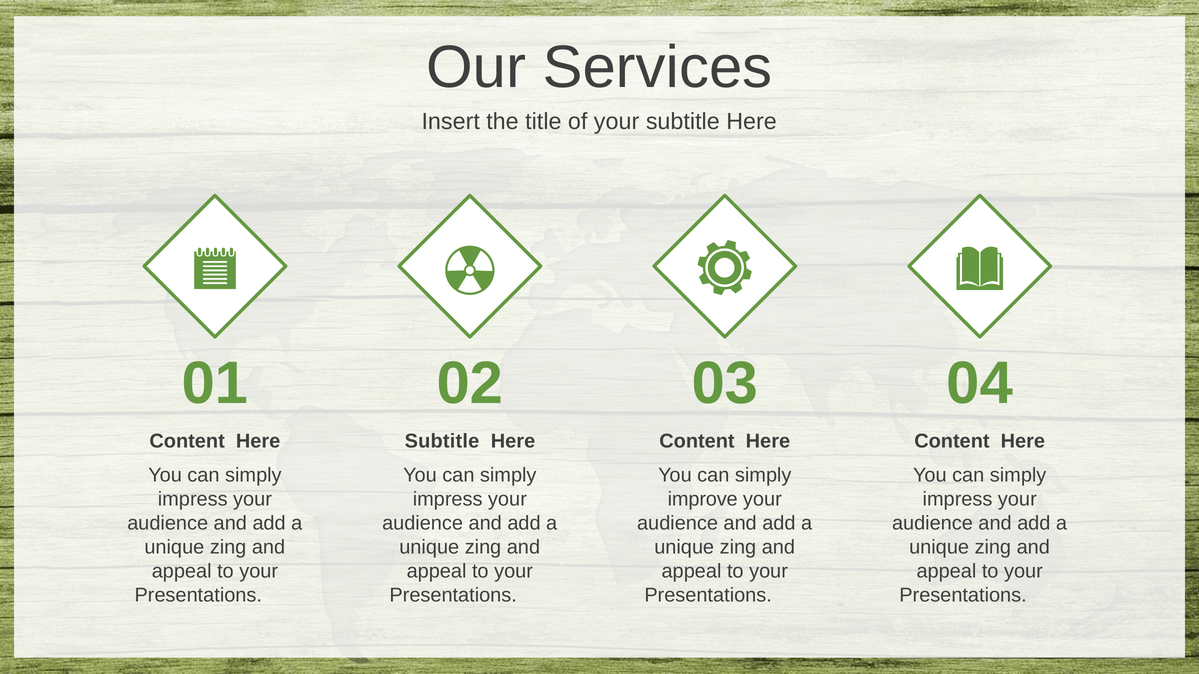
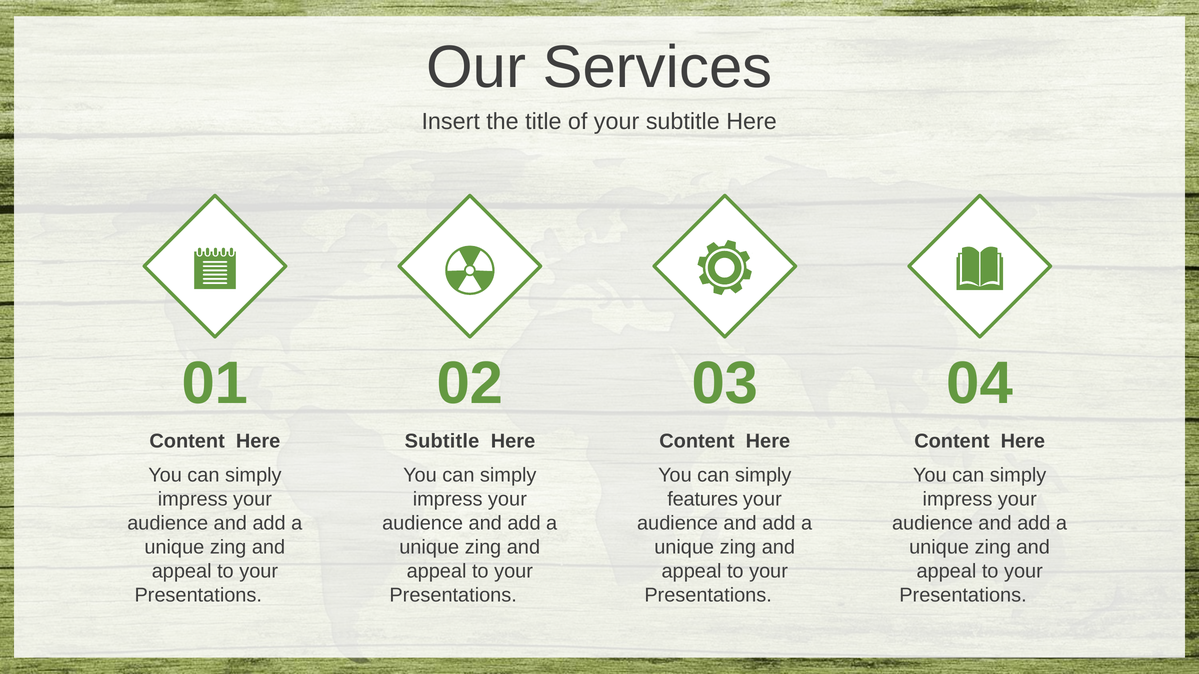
improve: improve -> features
